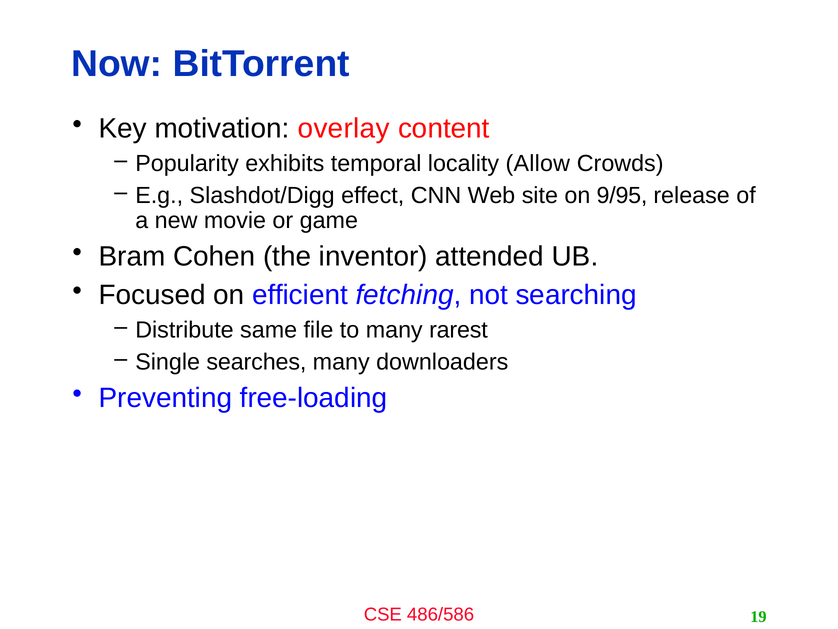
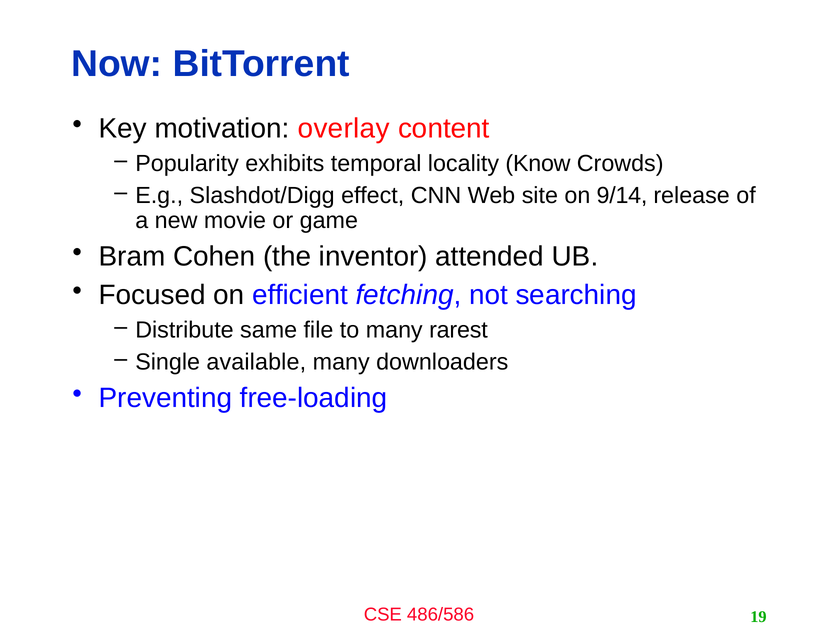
Allow: Allow -> Know
9/95: 9/95 -> 9/14
searches: searches -> available
